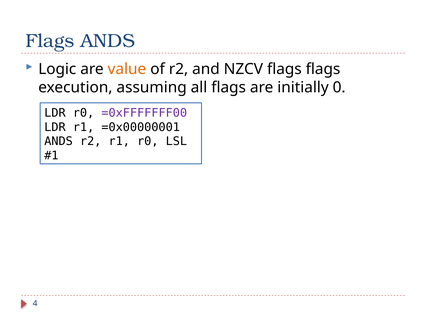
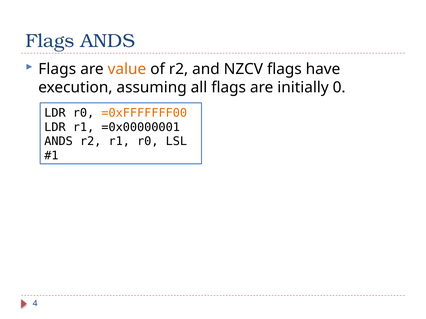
Logic at (57, 69): Logic -> Flags
flags flags: flags -> have
=0xFFFFFFF00 colour: purple -> orange
